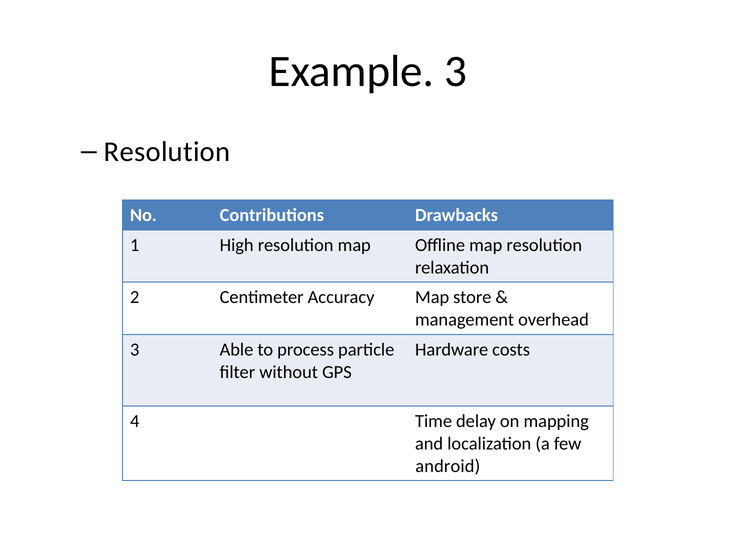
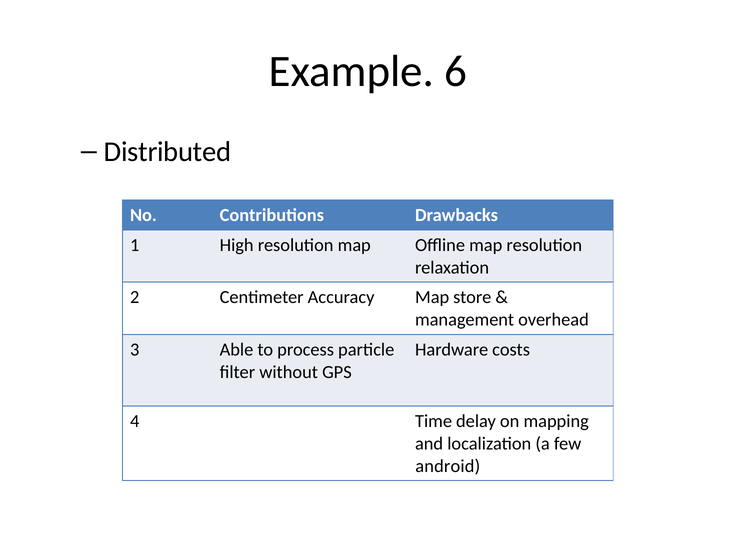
Example 3: 3 -> 6
Resolution at (167, 152): Resolution -> Distributed
